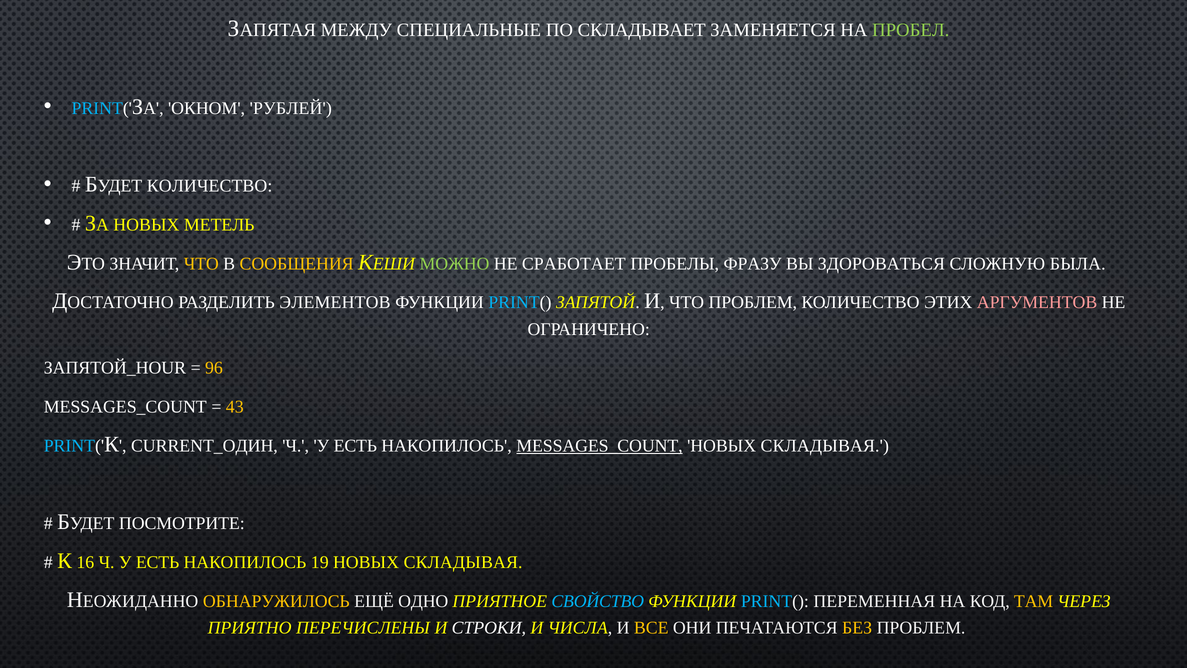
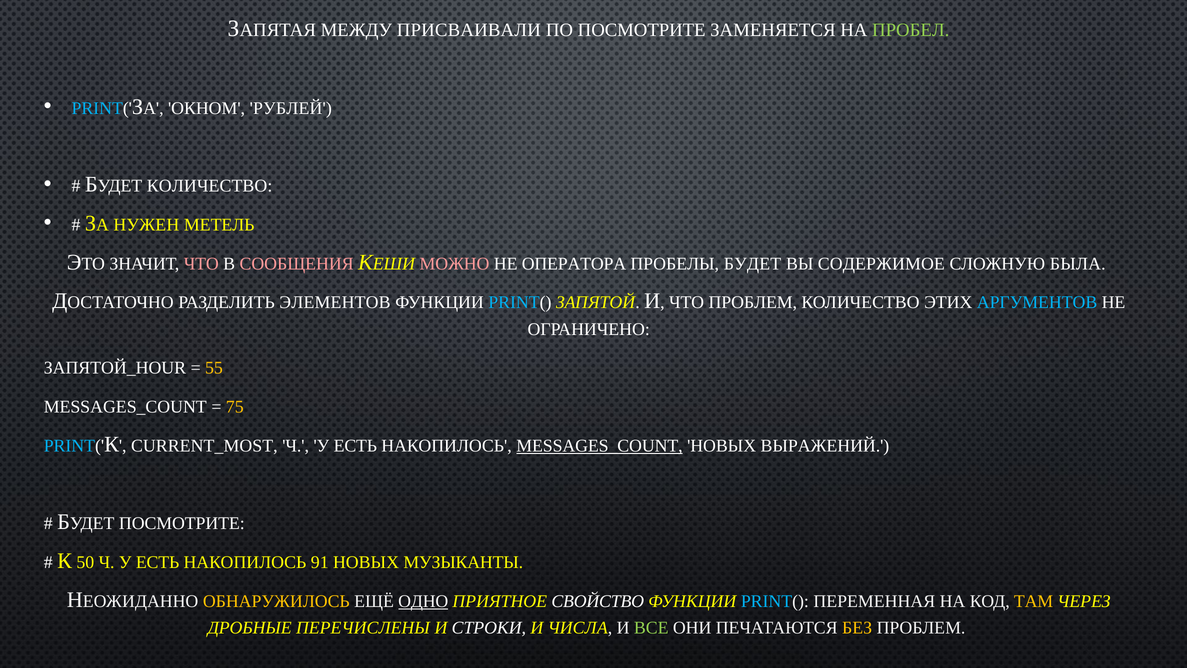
СПЕЦИАЛЬНЫЕ: СПЕЦИАЛЬНЫЕ -> ПРИСВАИВАЛИ
ПО СКЛАДЫВАЕТ: СКЛАДЫВАЕТ -> ПОСМОТРИТЕ
НОВЫХ at (146, 225): НОВЫХ -> НУЖЕН
ЧТО at (201, 264) colour: yellow -> pink
СООБЩЕНИЯ colour: yellow -> pink
МОЖНО colour: light green -> pink
СРАБОТАЕТ: СРАБОТАЕТ -> ОПЕРАТОРА
ФРАЗУ: ФРАЗУ -> БУДЕТ
ЗДОРОВАТЬСЯ: ЗДОРОВАТЬСЯ -> СОДЕРЖИМОЕ
АРГУМЕНТОВ colour: pink -> light blue
96: 96 -> 55
43: 43 -> 75
CURRENT_ОДИН: CURRENT_ОДИН -> CURRENT_MOST
СКЛАДЫВАЯ at (825, 446): СКЛАДЫВАЯ -> ВЫРАЖЕНИЙ
16: 16 -> 50
19: 19 -> 91
СКЛАДЫВАЯ at (463, 562): СКЛАДЫВАЯ -> МУЗЫКАНТЫ
ОДНО underline: none -> present
СВОЙСТВО colour: light blue -> white
ПРИЯТНО: ПРИЯТНО -> ДРОБНЫЕ
ВСЕ colour: yellow -> light green
